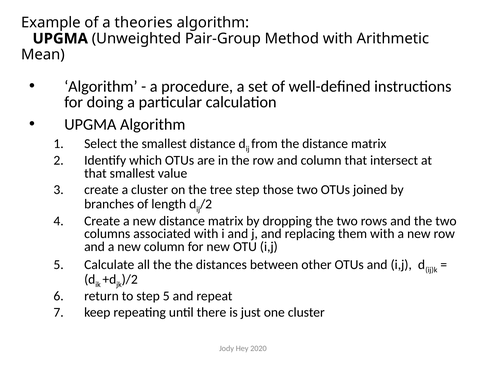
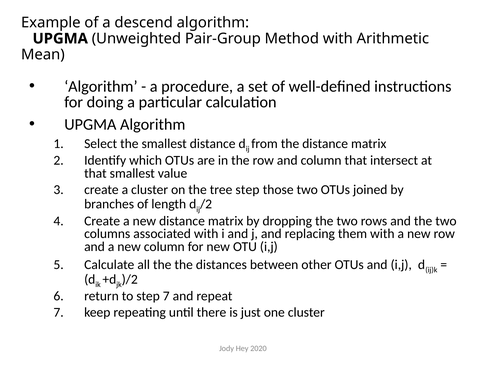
theories: theories -> descend
step 5: 5 -> 7
